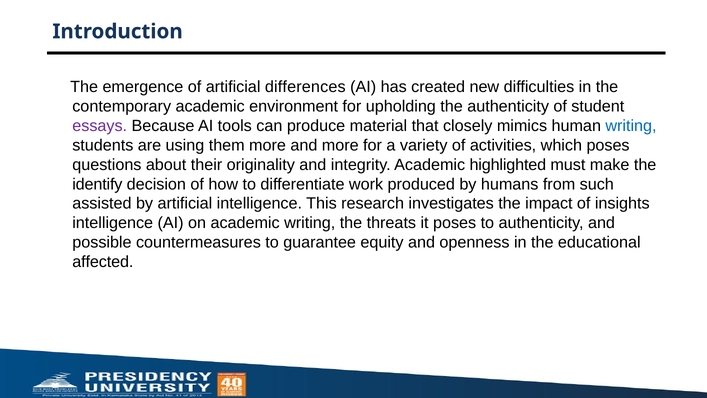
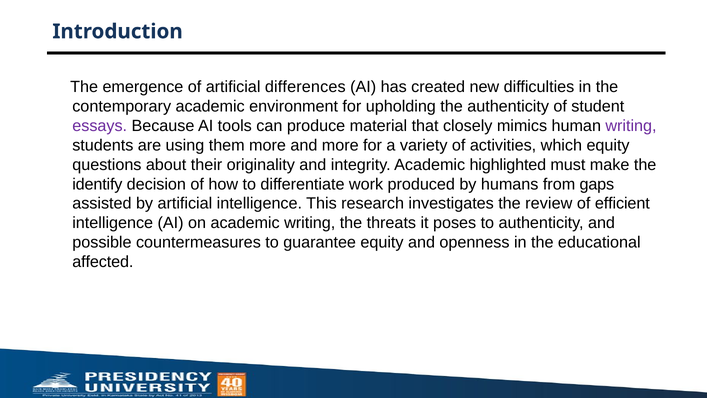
writing at (631, 126) colour: blue -> purple
which poses: poses -> equity
such: such -> gaps
impact: impact -> review
insights: insights -> efficient
